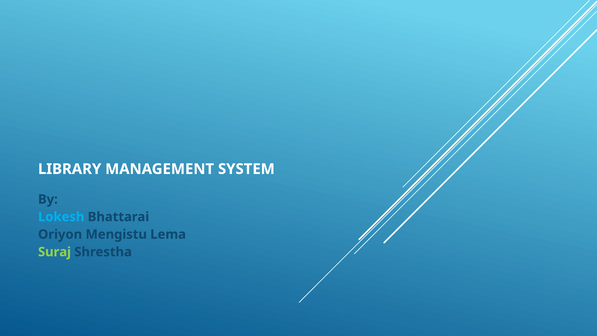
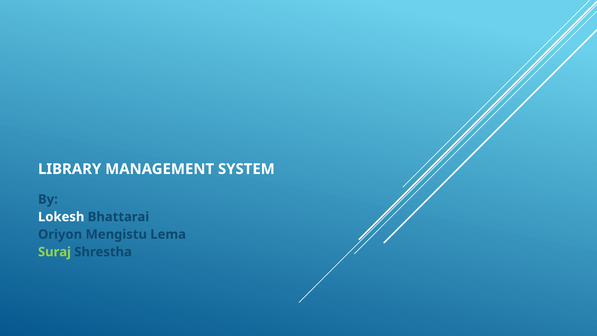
Lokesh colour: light blue -> white
